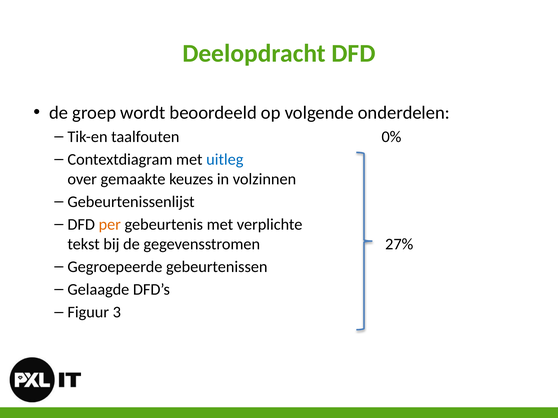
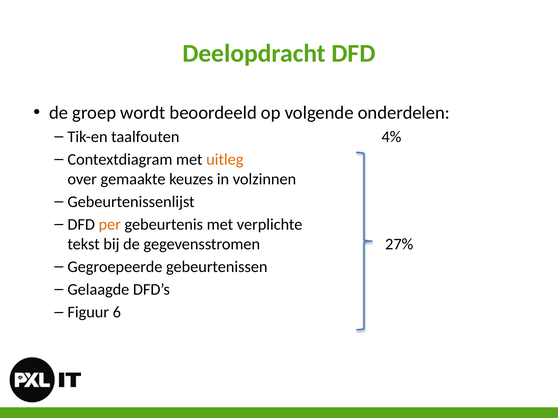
0%: 0% -> 4%
uitleg colour: blue -> orange
3: 3 -> 6
